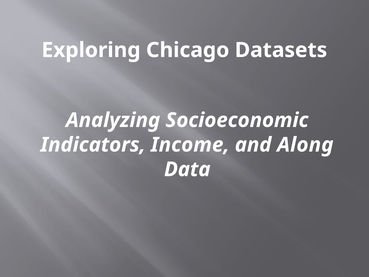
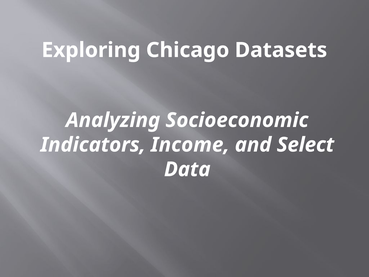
Along: Along -> Select
